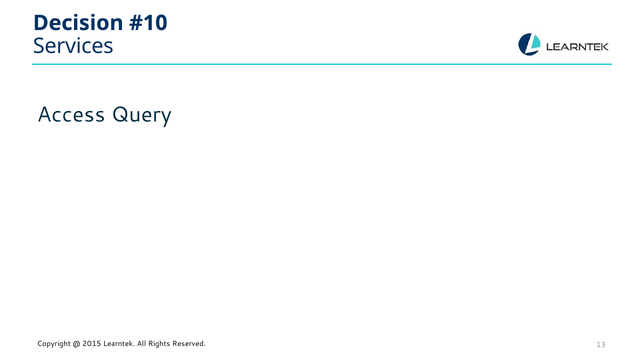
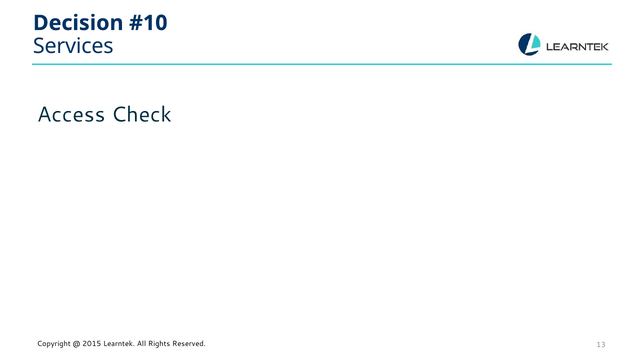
Query: Query -> Check
